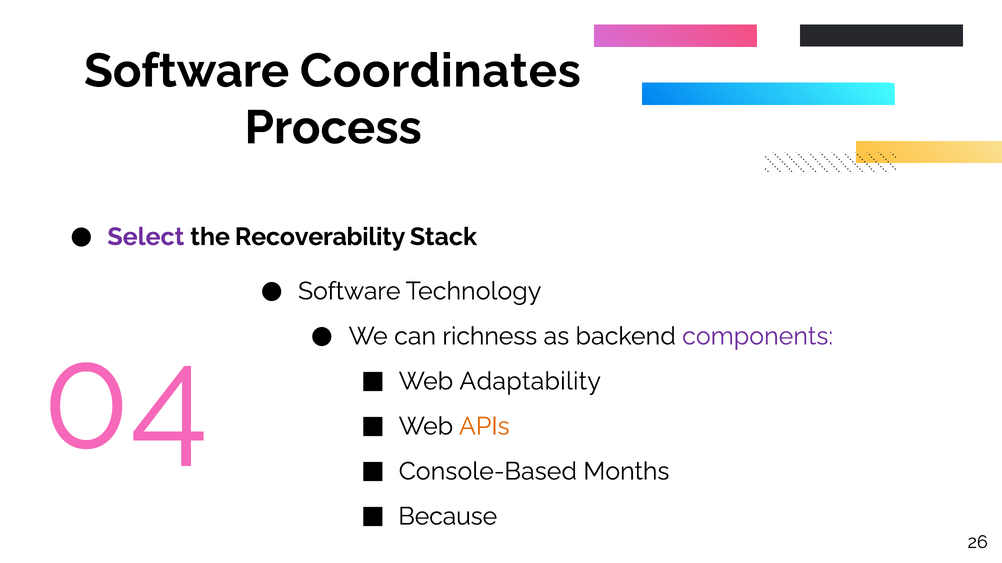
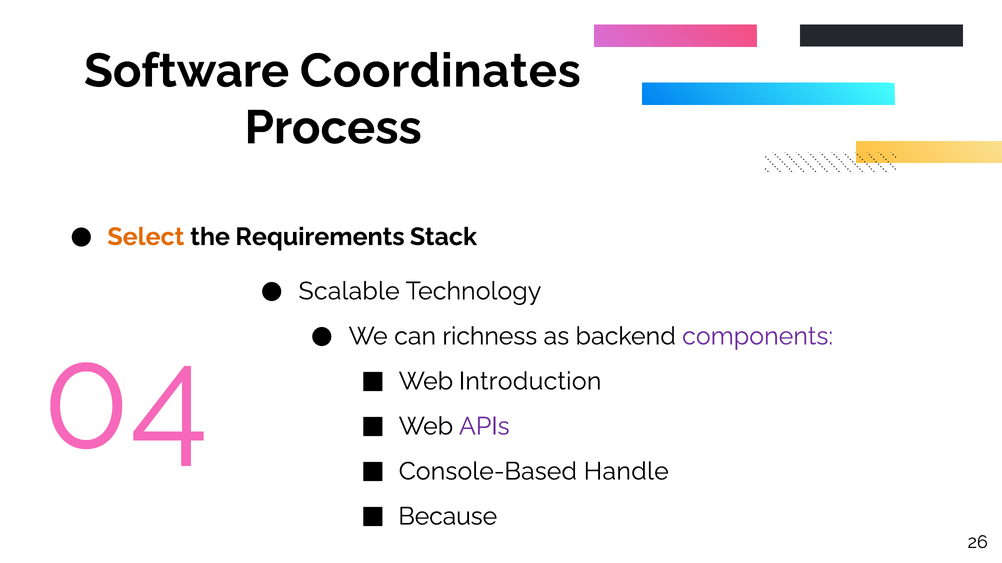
Select colour: purple -> orange
Recoverability: Recoverability -> Requirements
Software at (349, 291): Software -> Scalable
Adaptability: Adaptability -> Introduction
APIs colour: orange -> purple
Months: Months -> Handle
